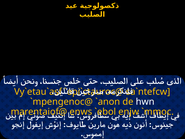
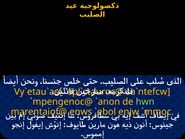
hwn colour: white -> light green
